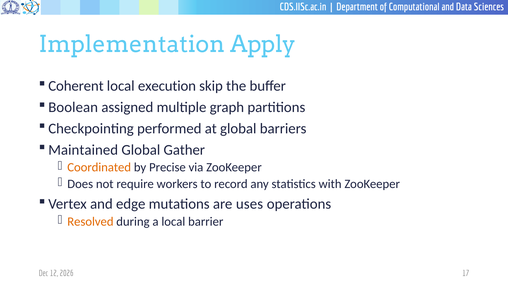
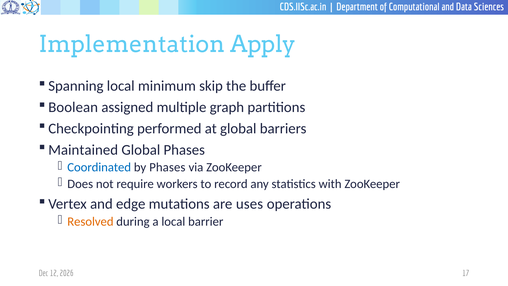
Coherent: Coherent -> Spanning
execution: execution -> minimum
Global Gather: Gather -> Phases
Coordinated colour: orange -> blue
by Precise: Precise -> Phases
